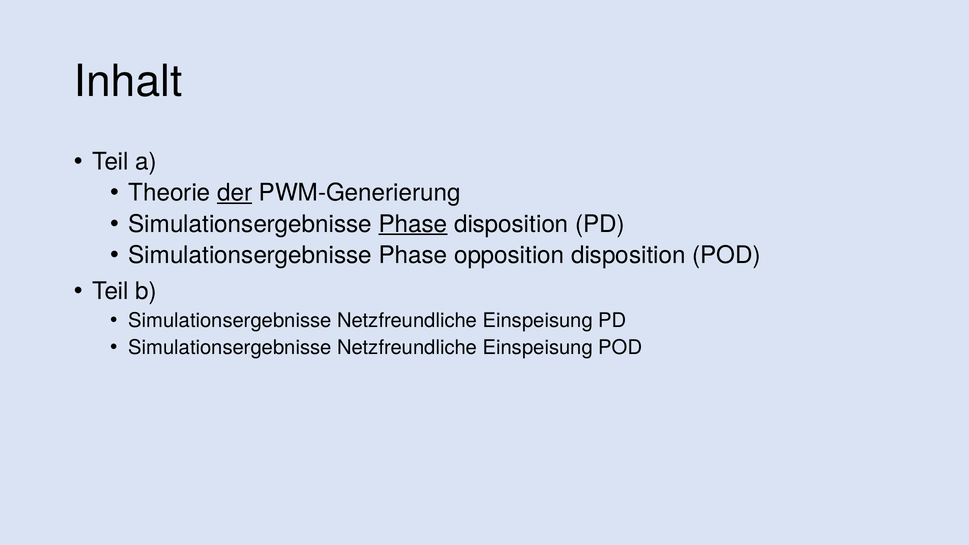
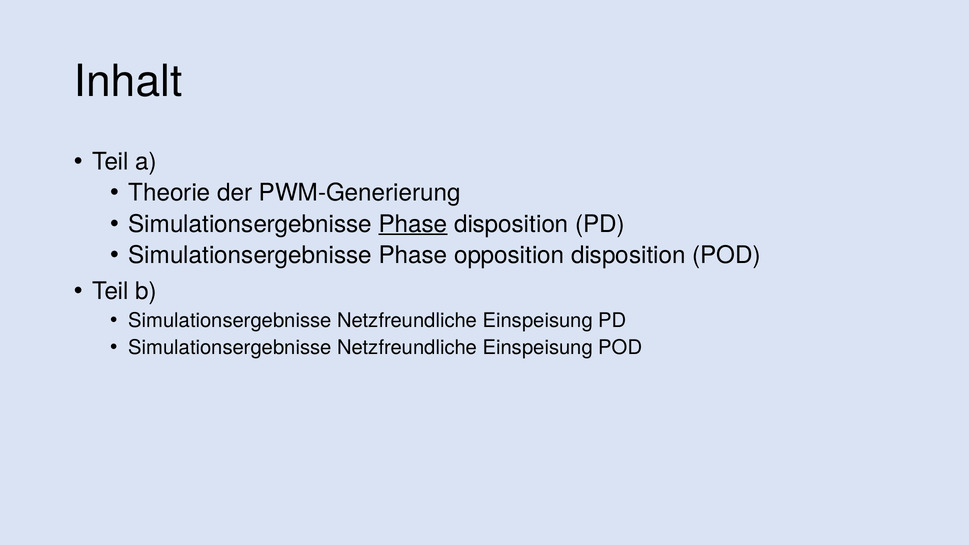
der underline: present -> none
